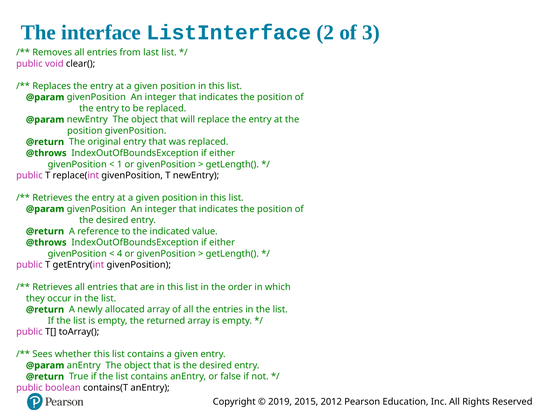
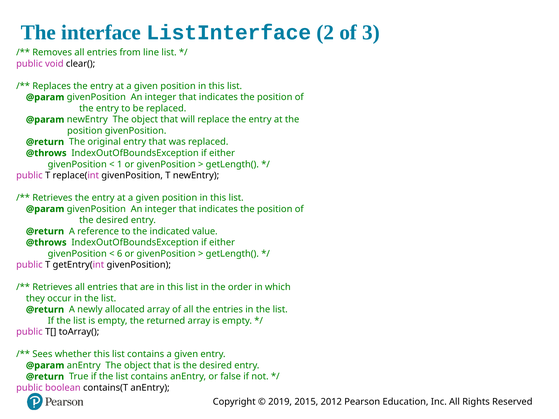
last: last -> line
4: 4 -> 6
